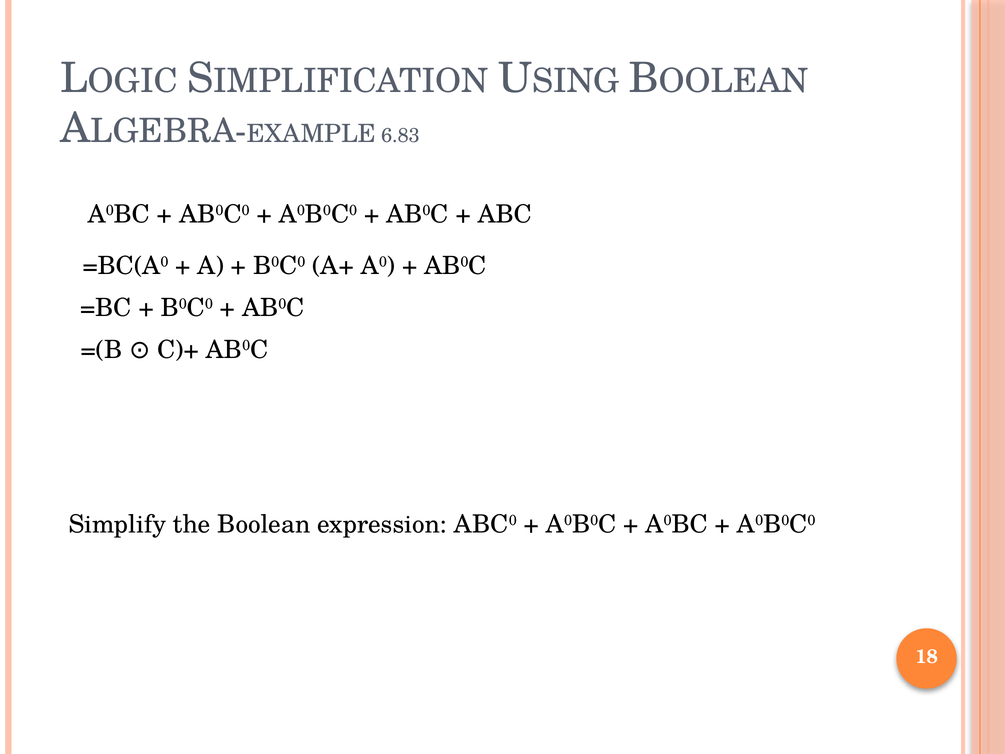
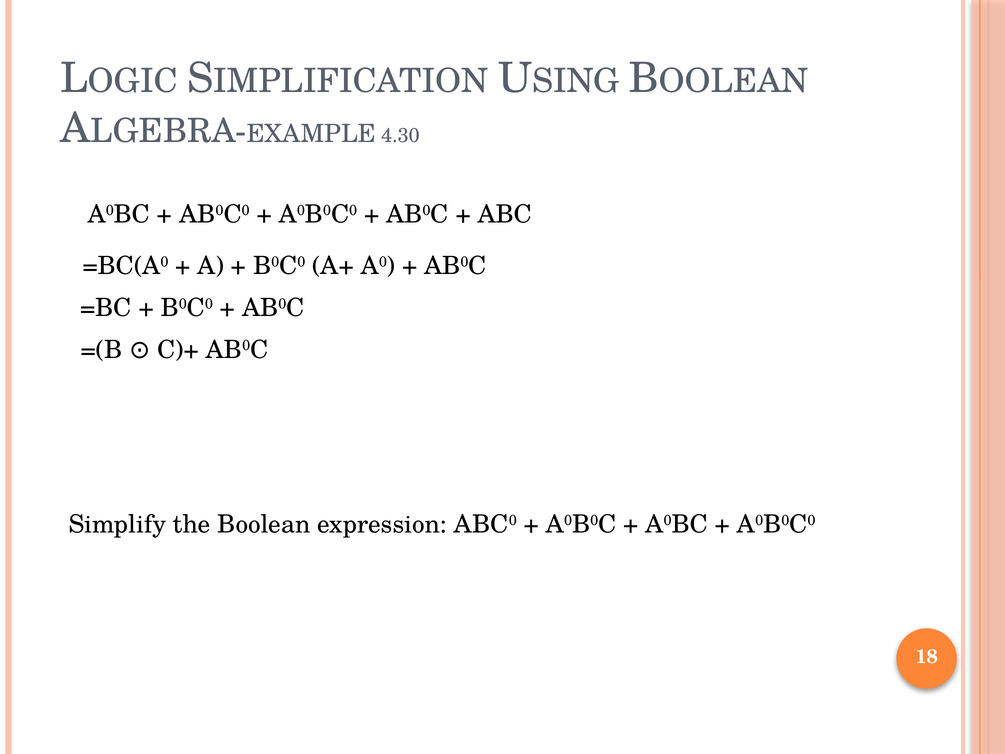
6.83: 6.83 -> 4.30
